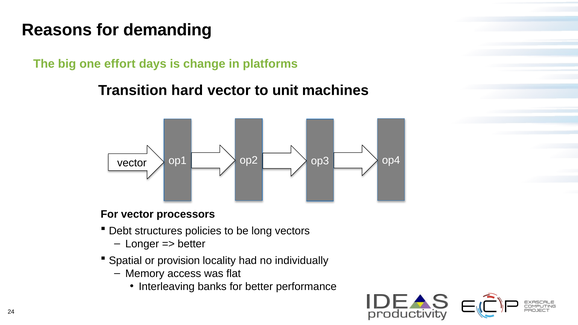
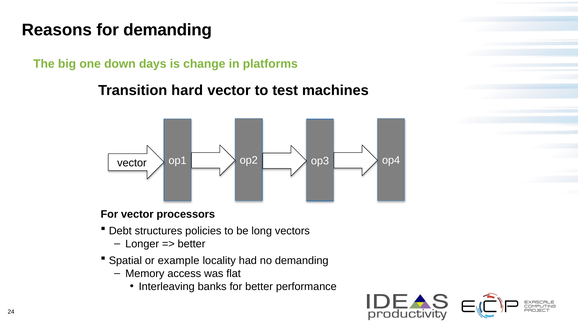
effort: effort -> down
unit: unit -> test
provision: provision -> example
no individually: individually -> demanding
